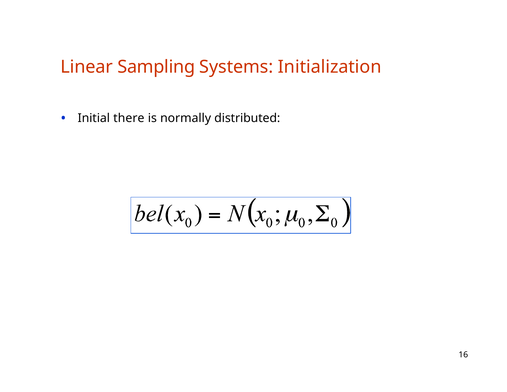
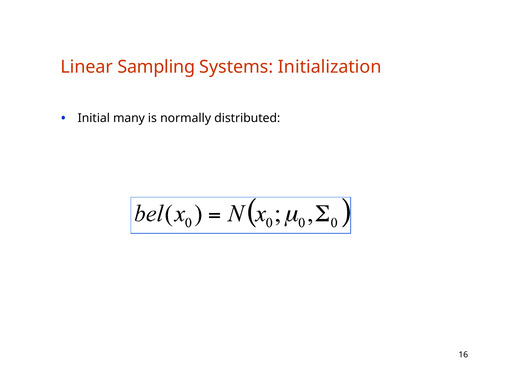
there: there -> many
